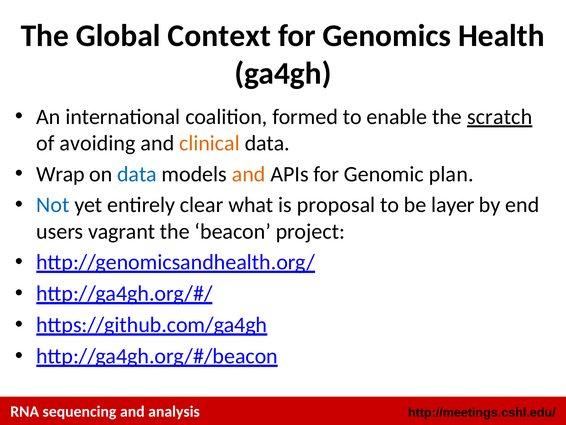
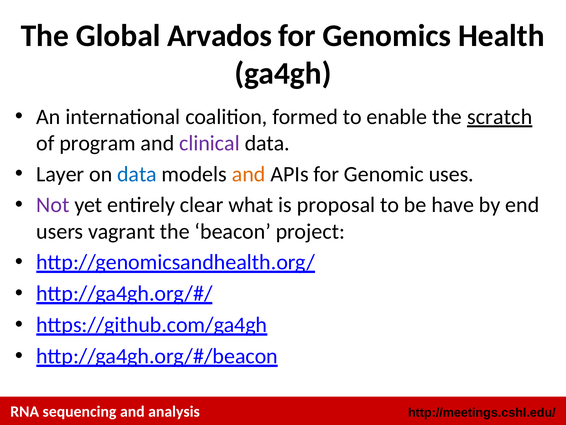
Context: Context -> Arvados
avoiding: avoiding -> program
clinical colour: orange -> purple
Wrap: Wrap -> Layer
plan: plan -> uses
Not colour: blue -> purple
layer: layer -> have
